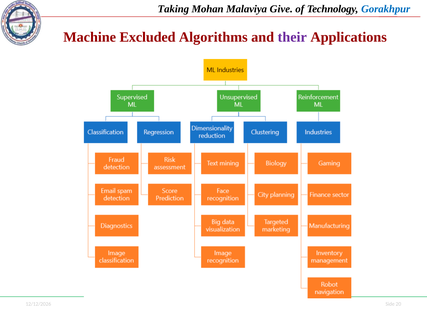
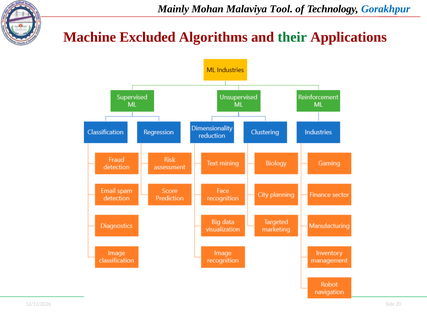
Taking: Taking -> Mainly
Give: Give -> Tool
their colour: purple -> green
